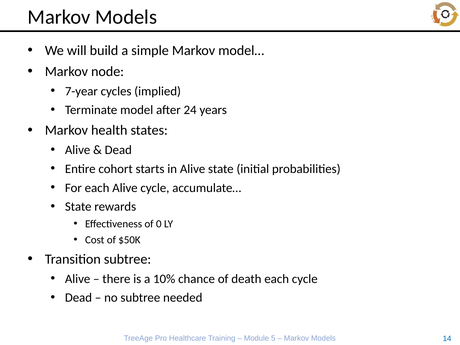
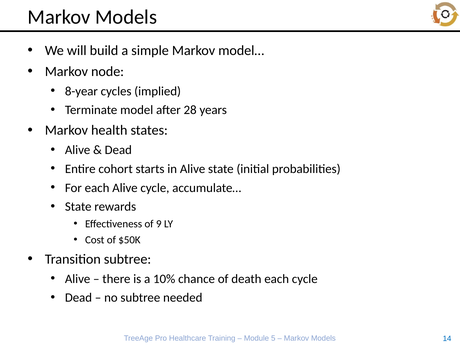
7-year: 7-year -> 8-year
24: 24 -> 28
0: 0 -> 9
